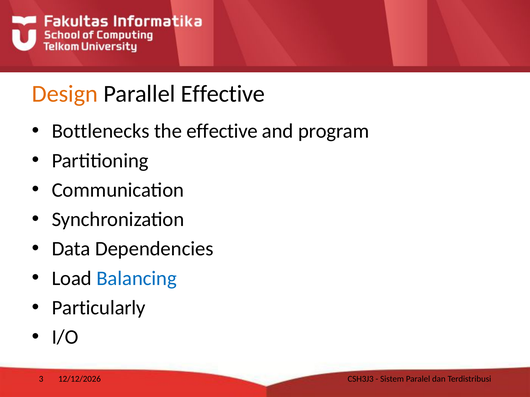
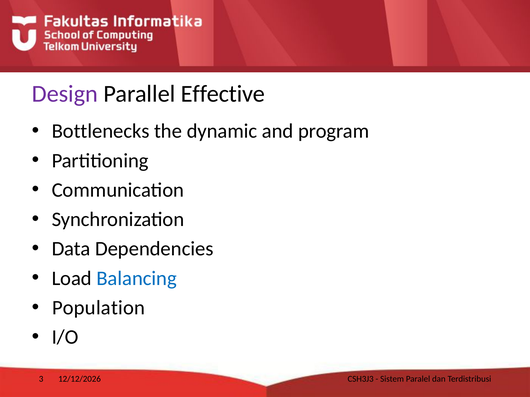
Design colour: orange -> purple
the effective: effective -> dynamic
Particularly: Particularly -> Population
